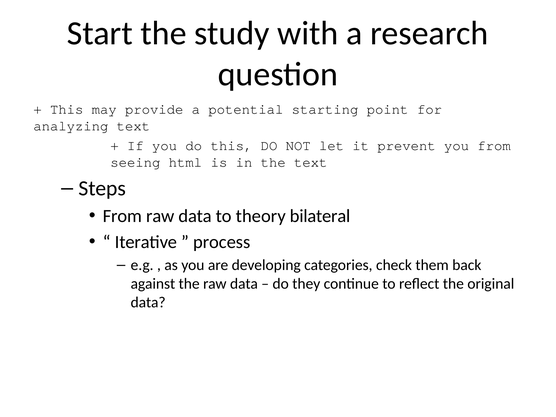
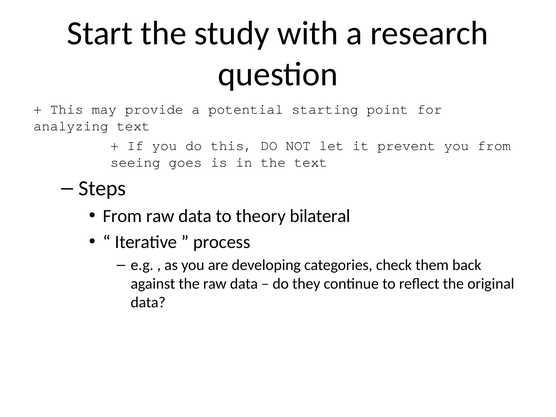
html: html -> goes
